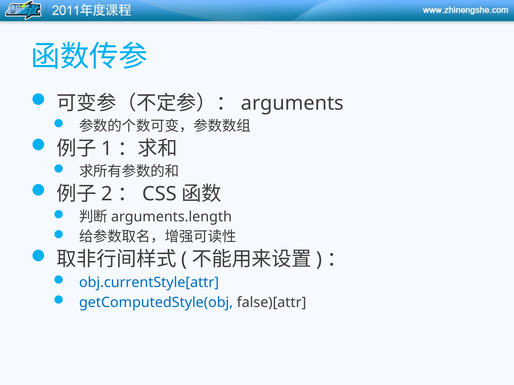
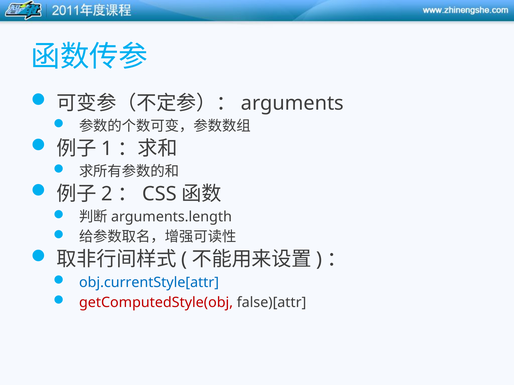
getComputedStyle(obj colour: blue -> red
